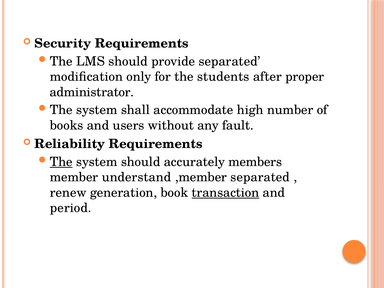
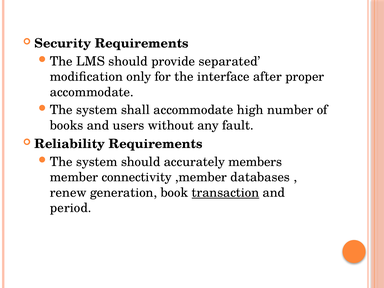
students: students -> interface
administrator at (92, 92): administrator -> accommodate
The at (61, 162) underline: present -> none
understand: understand -> connectivity
,member separated: separated -> databases
